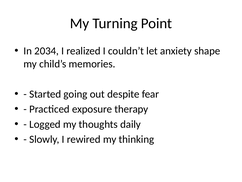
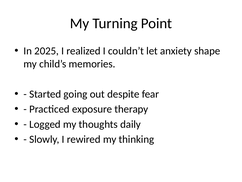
2034: 2034 -> 2025
